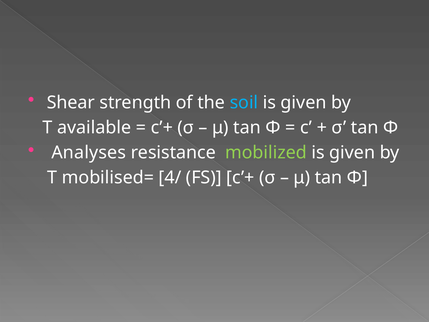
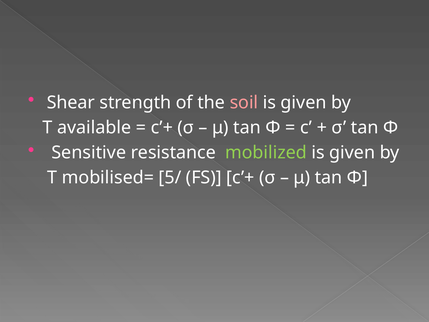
soil colour: light blue -> pink
Analyses: Analyses -> Sensitive
4/: 4/ -> 5/
